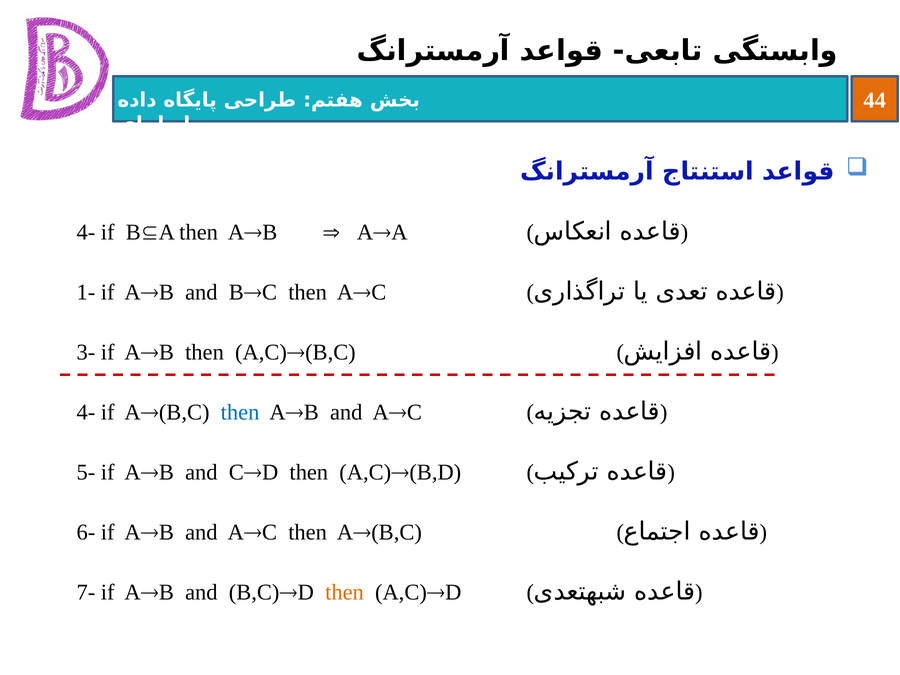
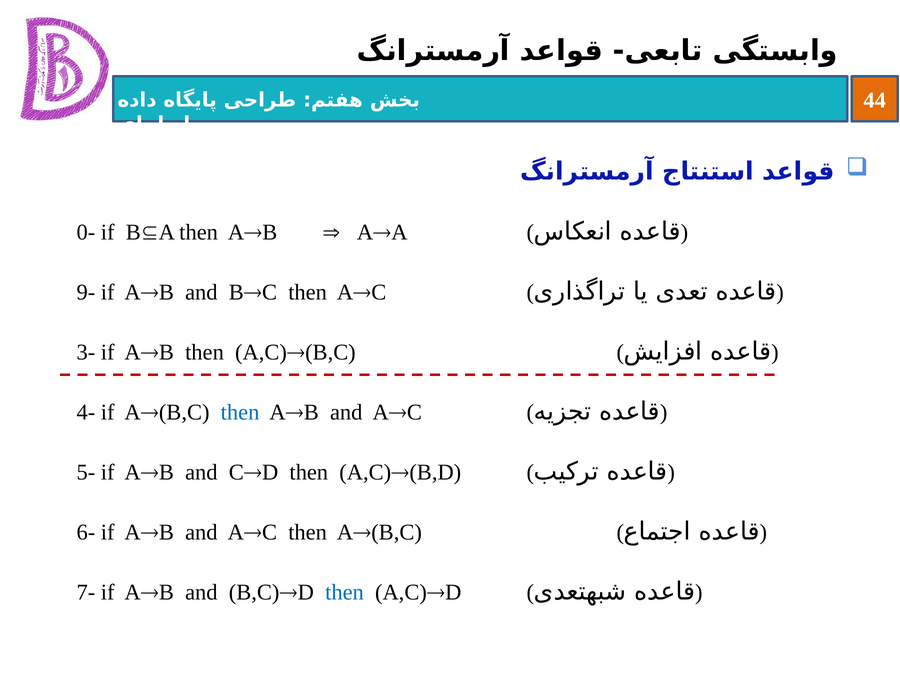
4- at (86, 232): 4- -> 0-
1-: 1- -> 9-
then at (345, 593) colour: orange -> blue
